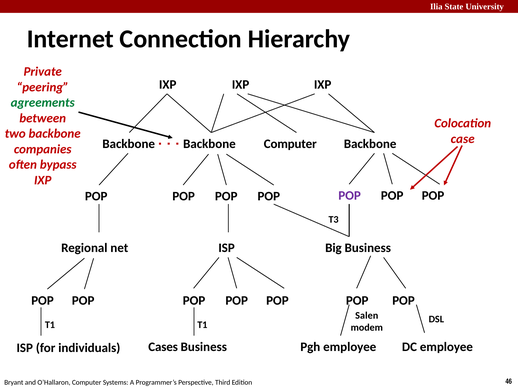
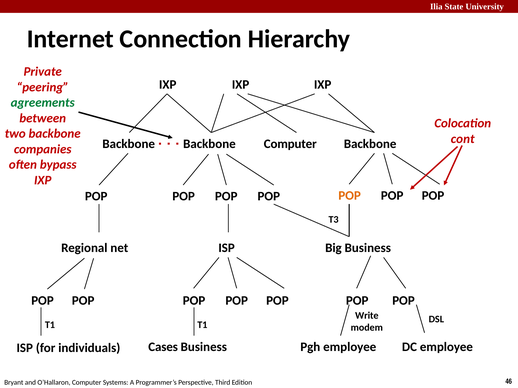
case: case -> cont
POP at (350, 196) colour: purple -> orange
Salen: Salen -> Write
